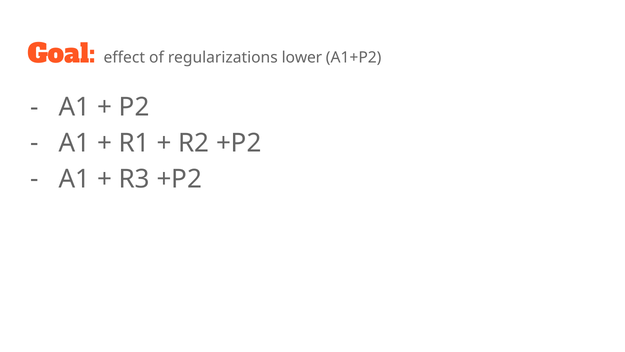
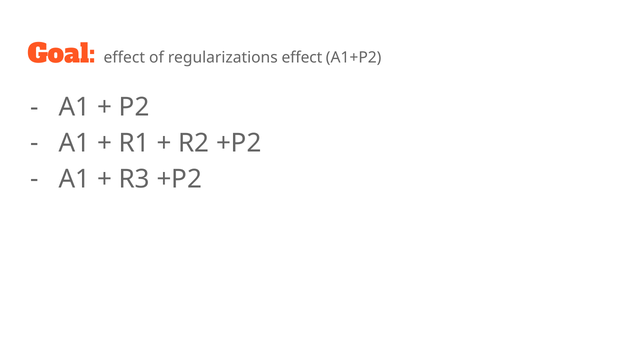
regularizations lower: lower -> effect
